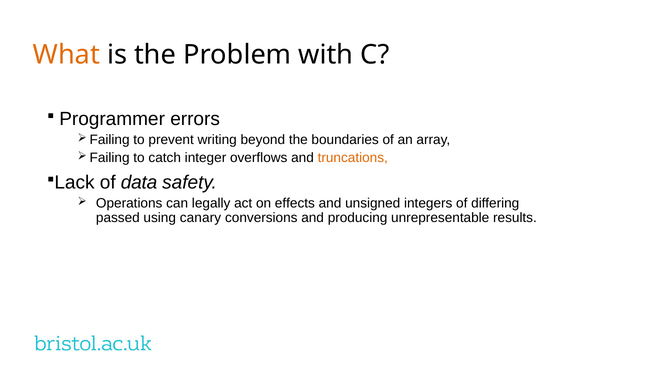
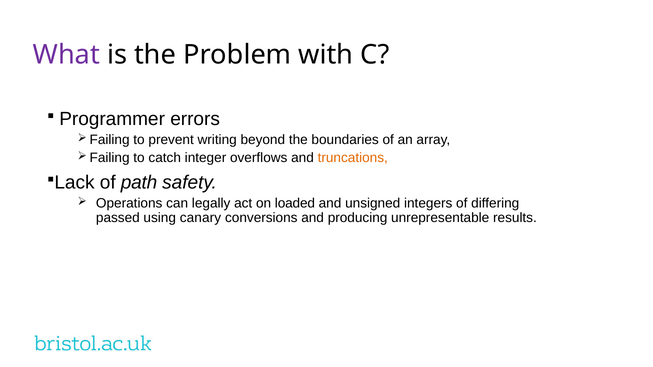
What colour: orange -> purple
data: data -> path
effects: effects -> loaded
